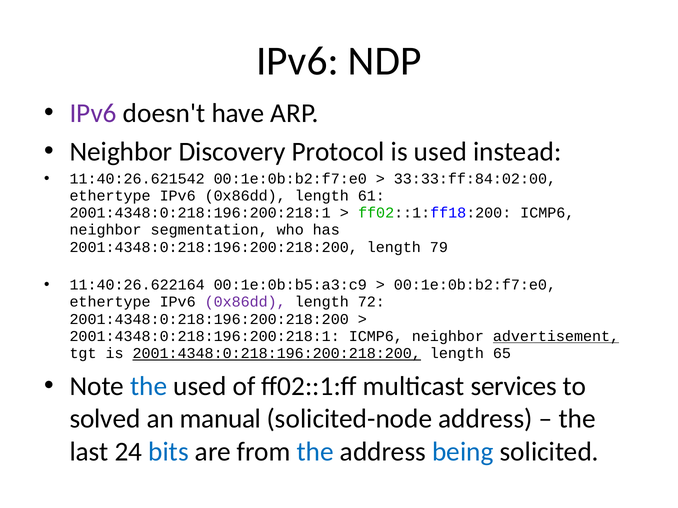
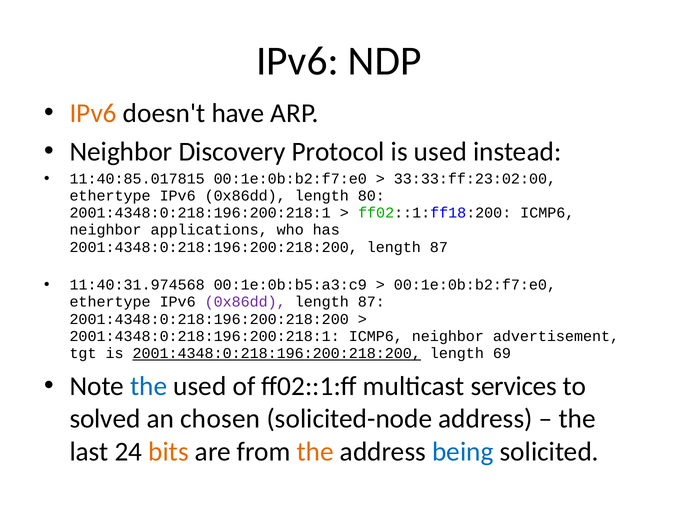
IPv6 at (93, 113) colour: purple -> orange
11:40:26.621542: 11:40:26.621542 -> 11:40:85.017815
33:33:ff:84:02:00: 33:33:ff:84:02:00 -> 33:33:ff:23:02:00
61: 61 -> 80
segmentation: segmentation -> applications
2001:4348:0:218:196:200:218:200 length 79: 79 -> 87
11:40:26.622164: 11:40:26.622164 -> 11:40:31.974568
72 at (371, 302): 72 -> 87
advertisement underline: present -> none
65: 65 -> 69
manual: manual -> chosen
bits colour: blue -> orange
the at (315, 452) colour: blue -> orange
